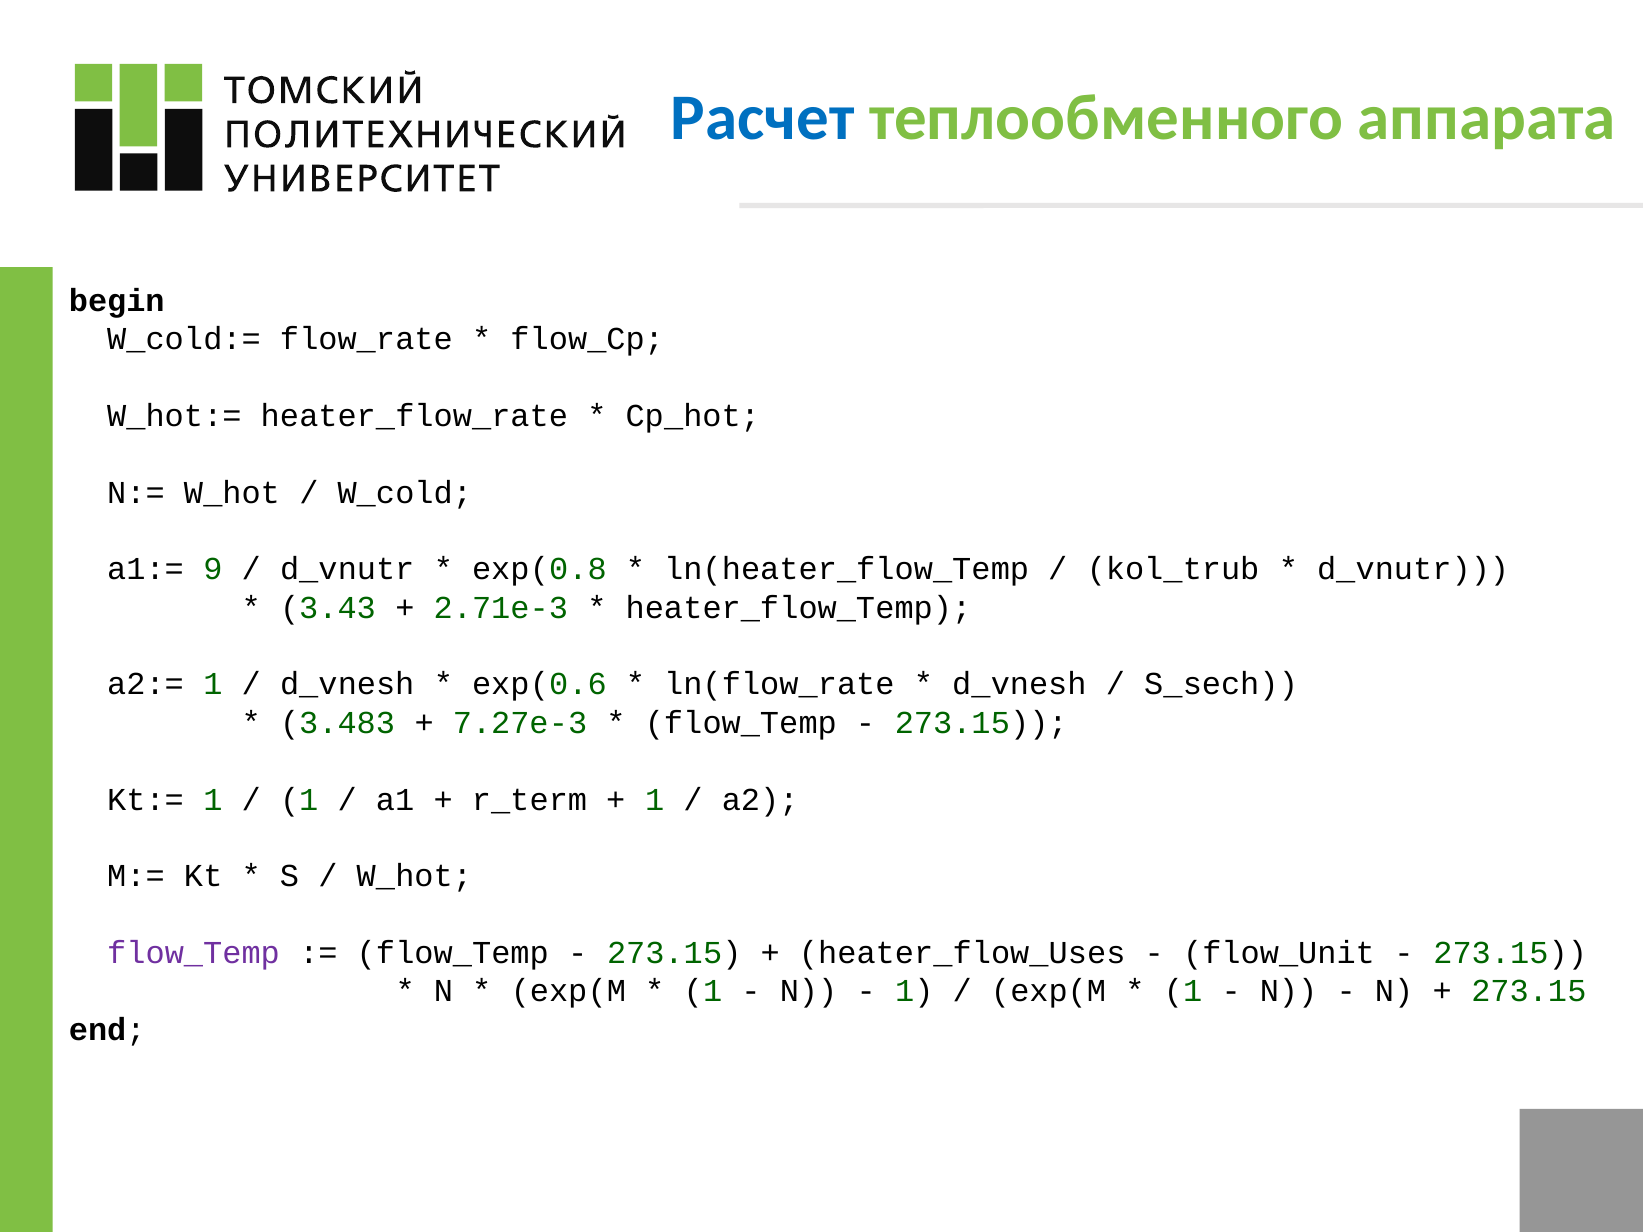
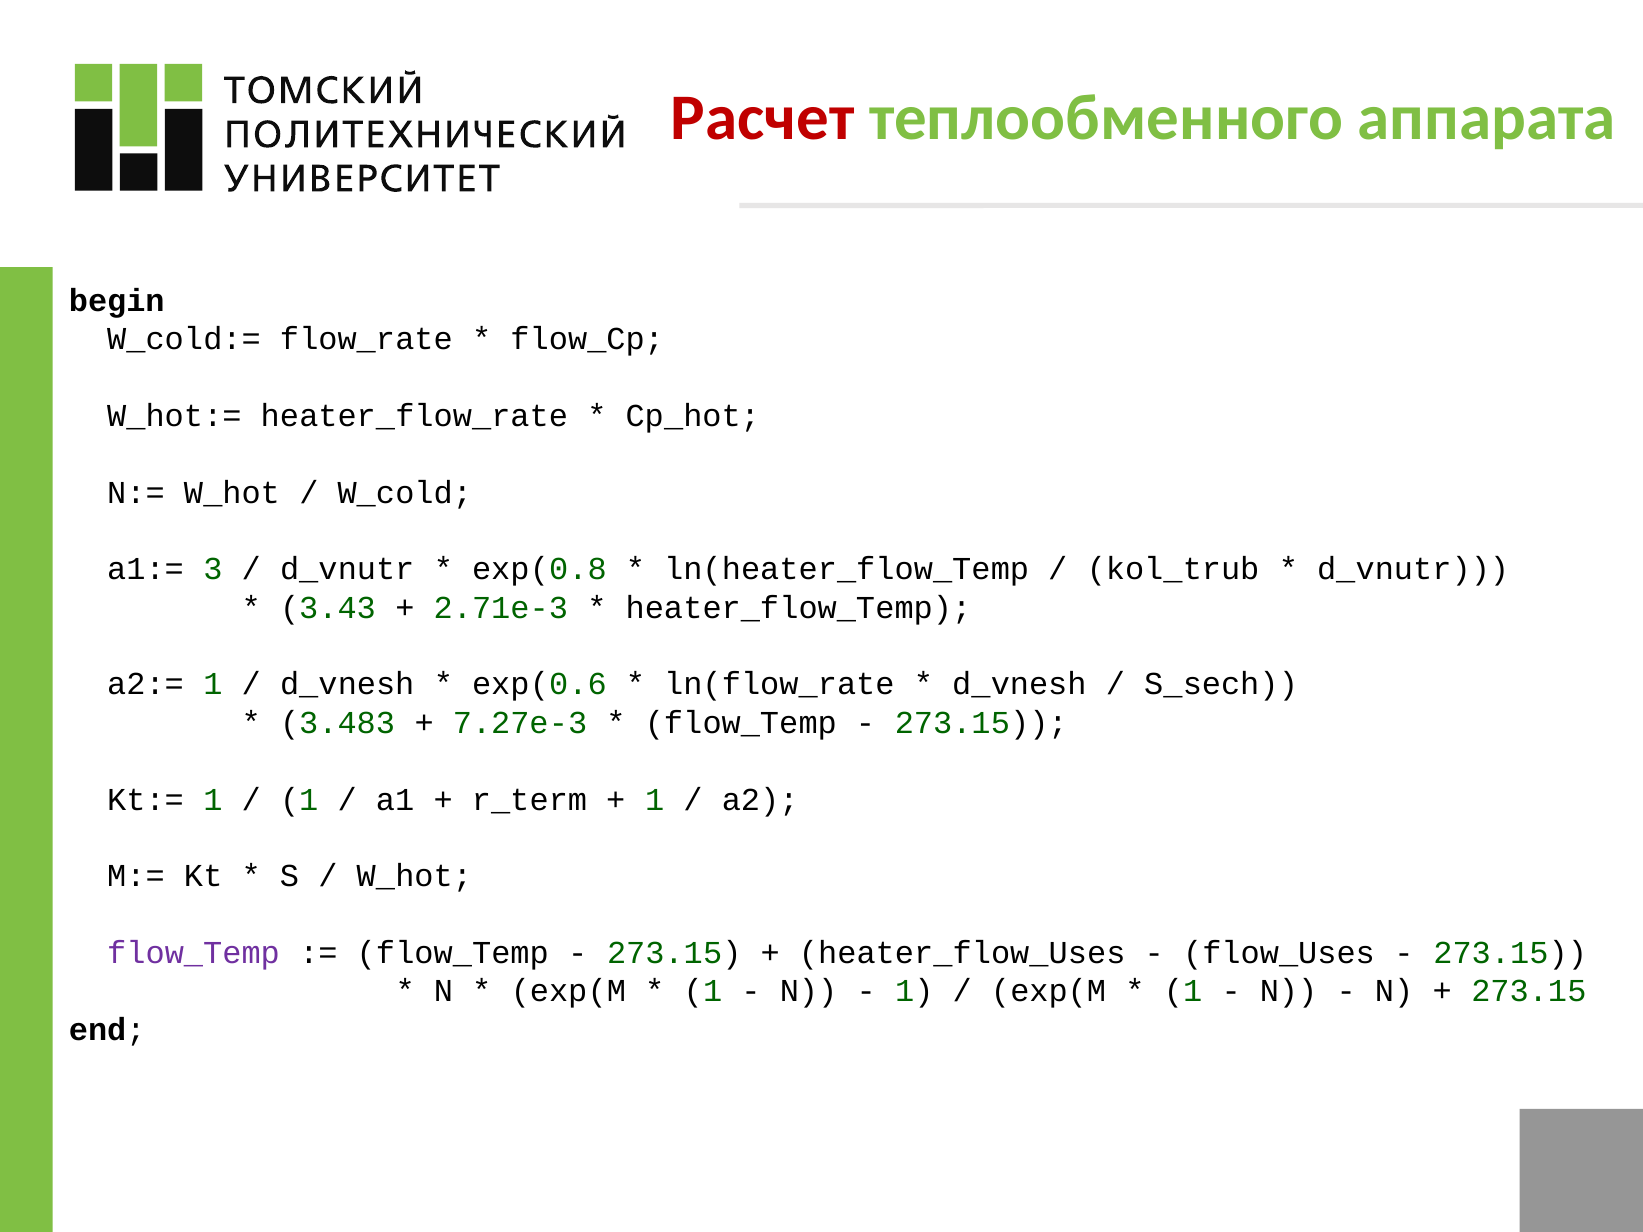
Расчет colour: blue -> red
9: 9 -> 3
flow_Unit: flow_Unit -> flow_Uses
